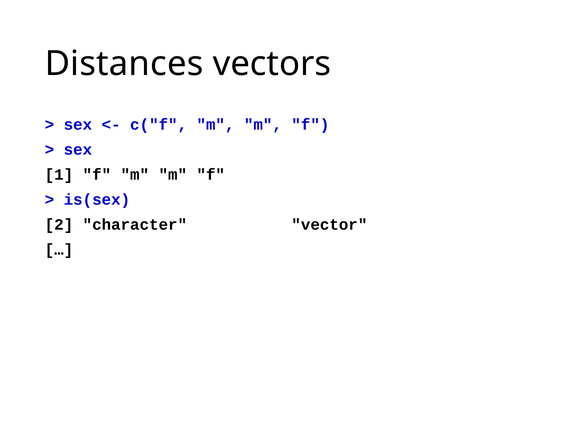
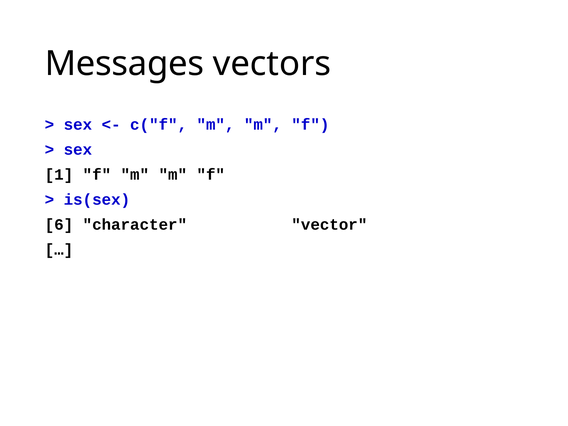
Distances: Distances -> Messages
2: 2 -> 6
